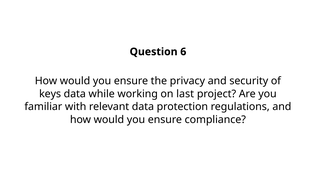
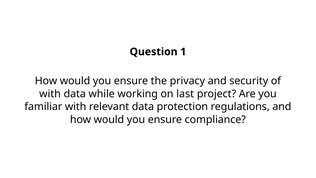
6: 6 -> 1
keys at (50, 94): keys -> with
